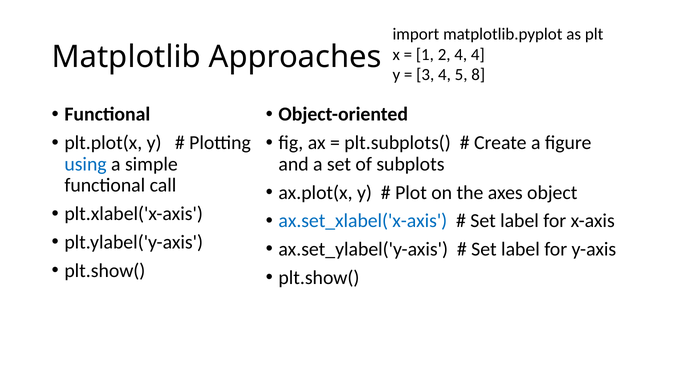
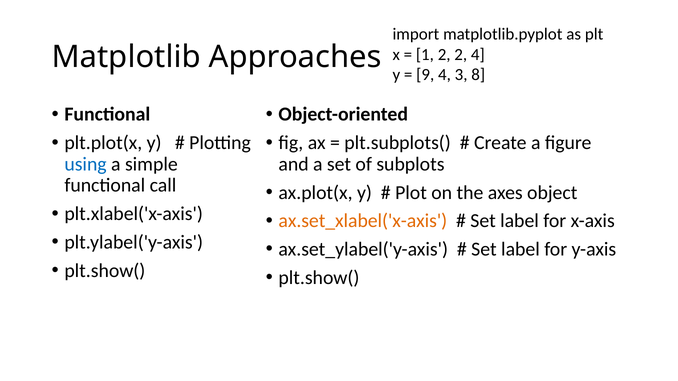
2 4: 4 -> 2
3: 3 -> 9
5: 5 -> 3
ax.set_xlabel('x-axis colour: blue -> orange
